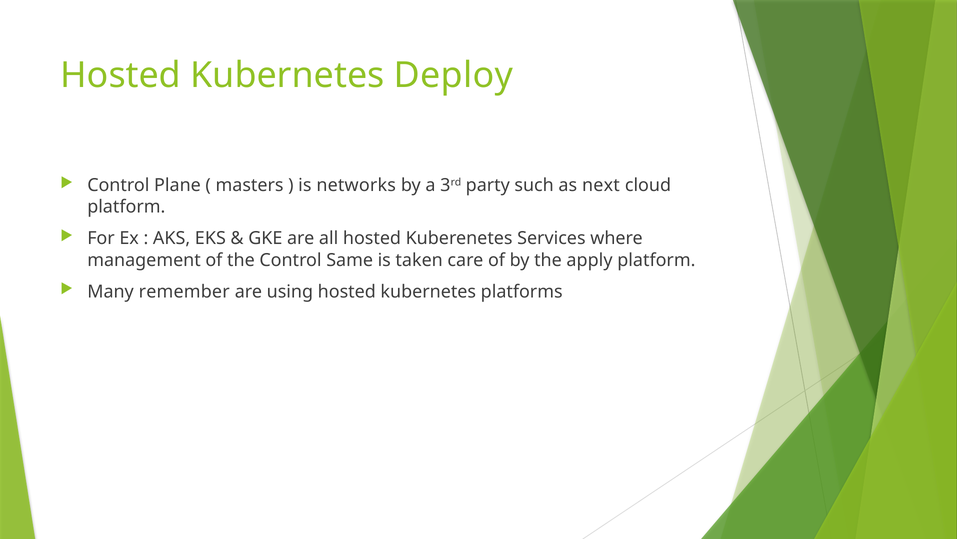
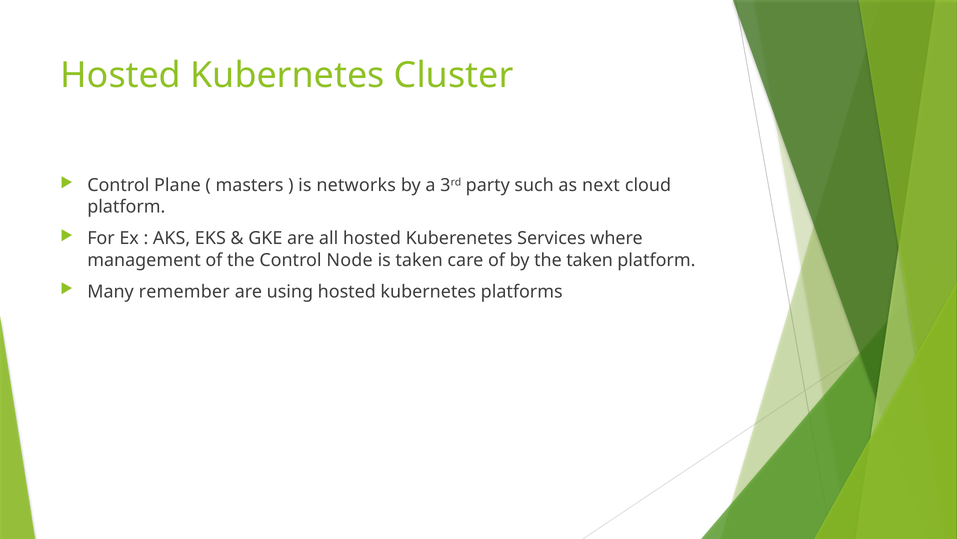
Deploy: Deploy -> Cluster
Same: Same -> Node
the apply: apply -> taken
